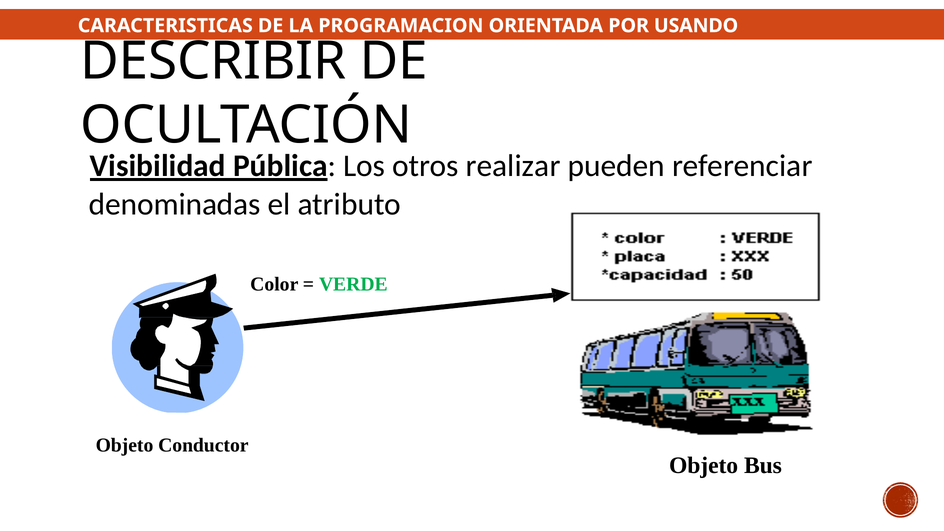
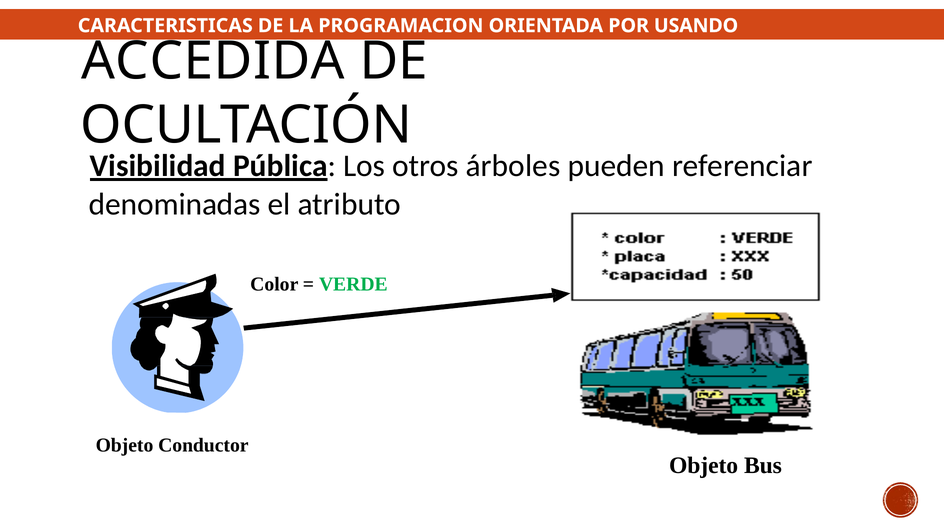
DESCRIBIR: DESCRIBIR -> ACCEDIDA
realizar: realizar -> árboles
